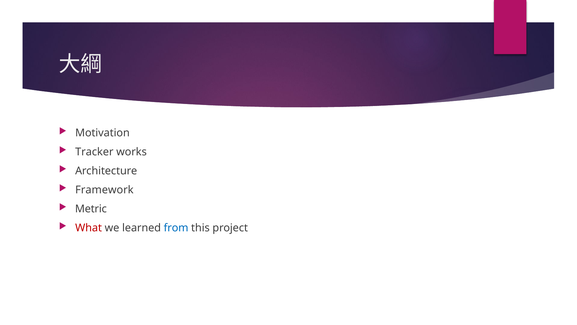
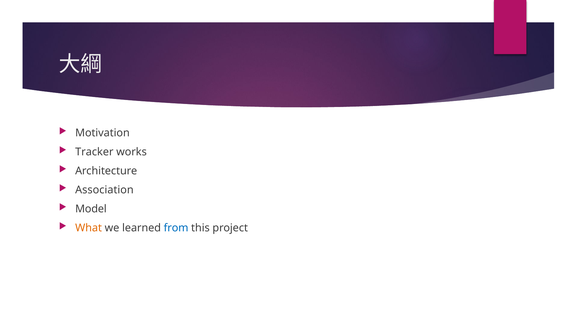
Framework: Framework -> Association
Metric: Metric -> Model
What colour: red -> orange
